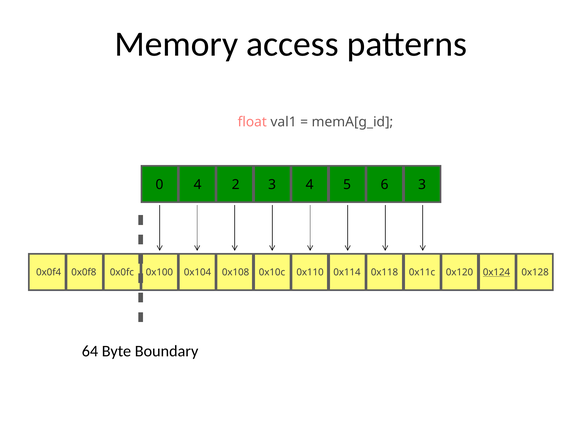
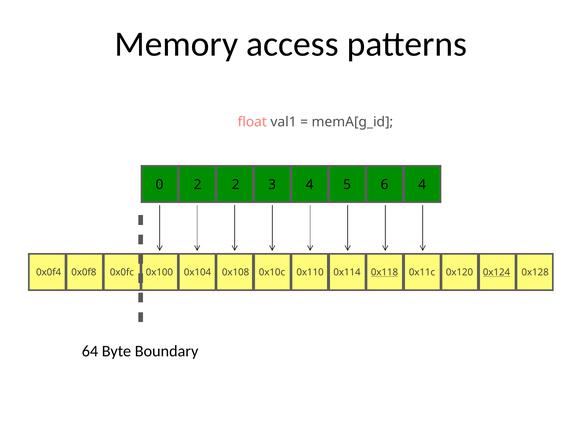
0 4: 4 -> 2
6 3: 3 -> 4
0x118 underline: none -> present
